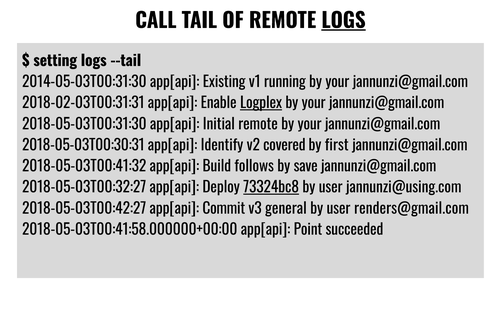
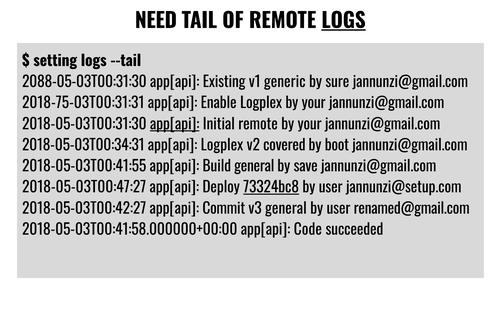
CALL: CALL -> NEED
2014-05-03T00:31:30: 2014-05-03T00:31:30 -> 2088-05-03T00:31:30
running: running -> generic
your at (337, 82): your -> sure
2018-02-03T00:31:31: 2018-02-03T00:31:31 -> 2018-75-03T00:31:31
Logplex at (261, 103) underline: present -> none
app[api at (175, 124) underline: none -> present
2018-05-03T00:30:31: 2018-05-03T00:30:31 -> 2018-05-03T00:34:31
app[api Identify: Identify -> Logplex
first: first -> boot
2018-05-03T00:41:32: 2018-05-03T00:41:32 -> 2018-05-03T00:41:55
Build follows: follows -> general
2018-05-03T00:32:27: 2018-05-03T00:32:27 -> 2018-05-03T00:47:27
jannunzi@using.com: jannunzi@using.com -> jannunzi@setup.com
renders@gmail.com: renders@gmail.com -> renamed@gmail.com
Point: Point -> Code
